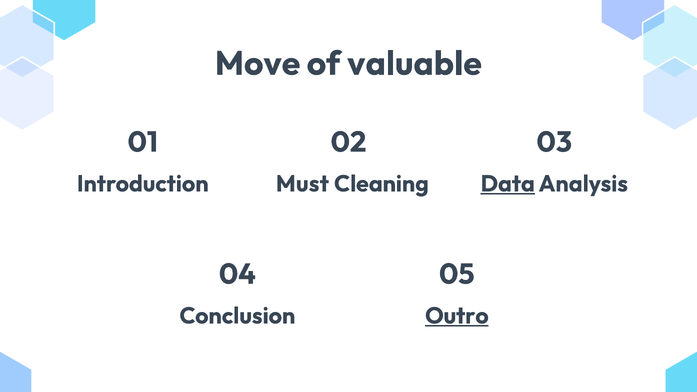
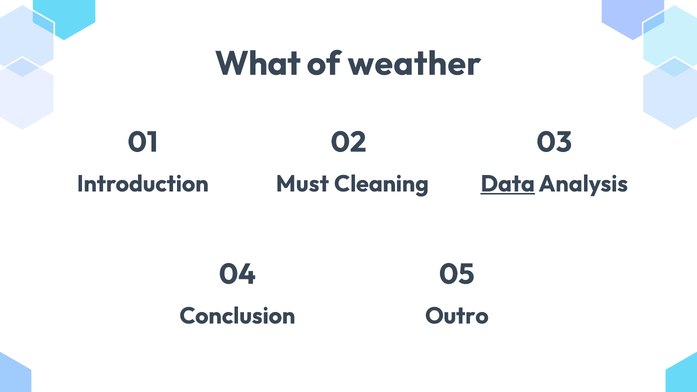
Move: Move -> What
valuable: valuable -> weather
Outro underline: present -> none
